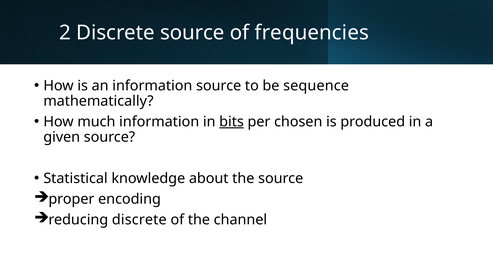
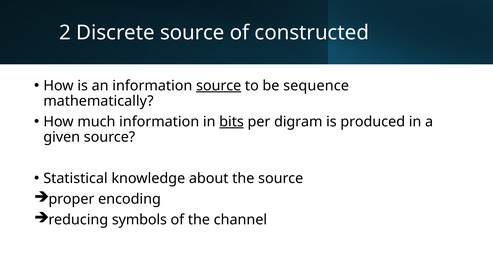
frequencies: frequencies -> constructed
source at (219, 86) underline: none -> present
chosen: chosen -> digram
reducing discrete: discrete -> symbols
